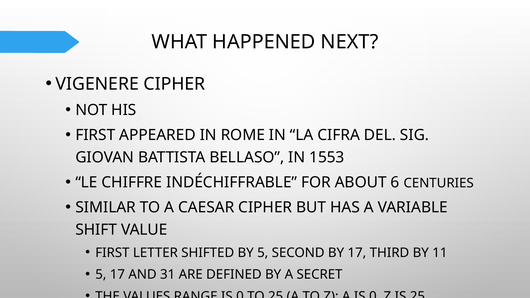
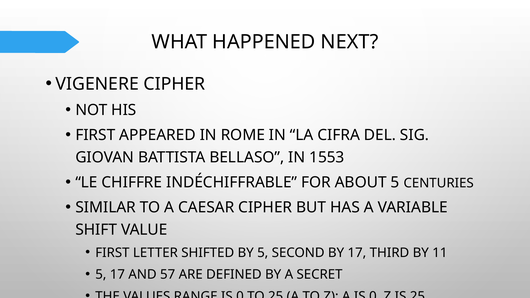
ABOUT 6: 6 -> 5
31: 31 -> 57
